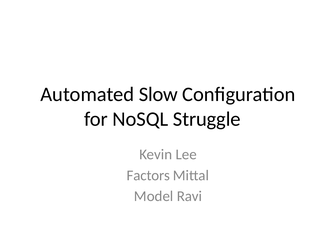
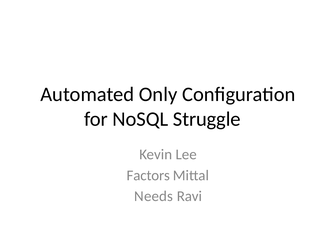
Slow: Slow -> Only
Model: Model -> Needs
